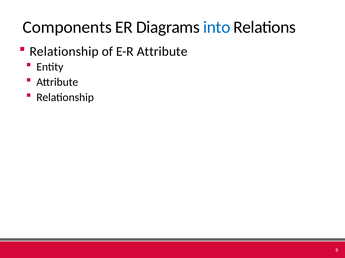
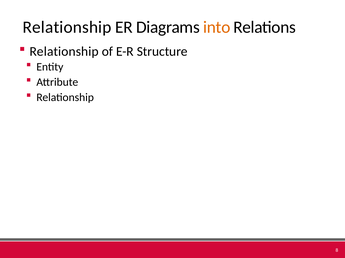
Components at (67, 27): Components -> Relationship
into colour: blue -> orange
E-R Attribute: Attribute -> Structure
